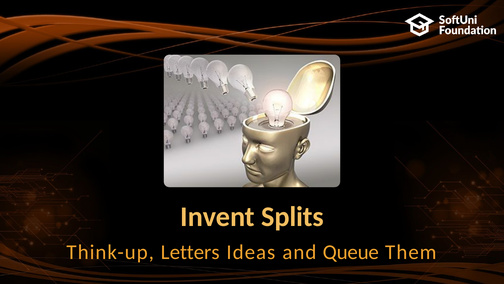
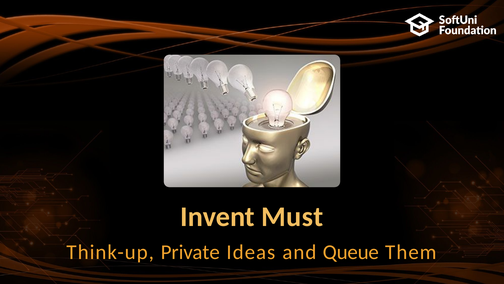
Splits: Splits -> Must
Letters: Letters -> Private
